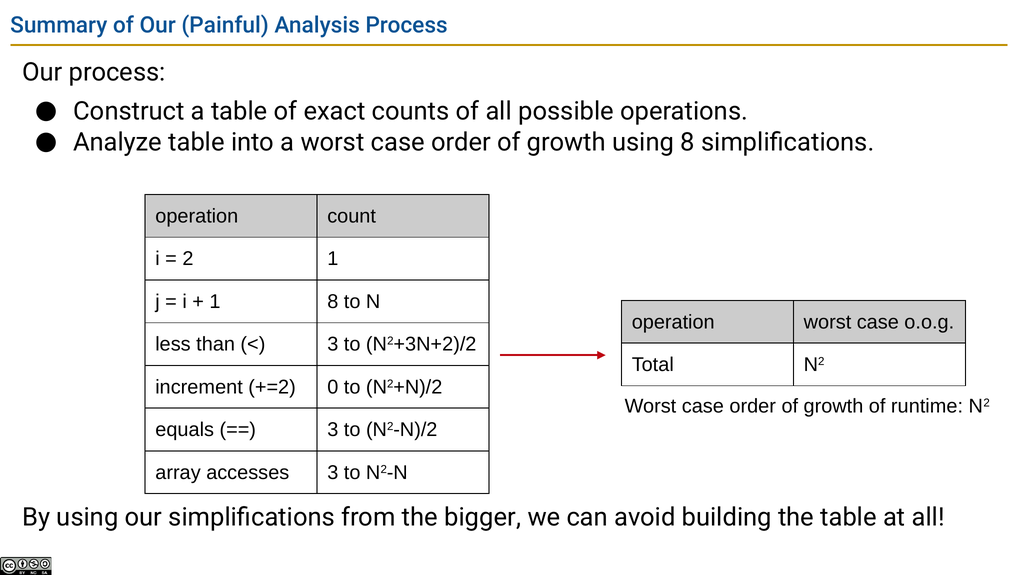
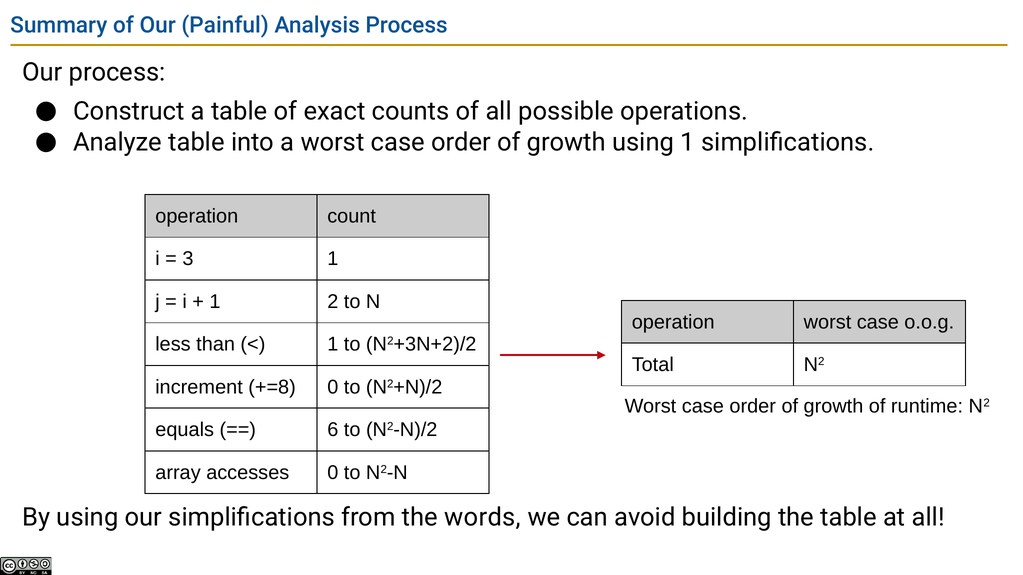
using 8: 8 -> 1
2: 2 -> 3
1 8: 8 -> 2
3 at (333, 345): 3 -> 1
+=2: +=2 -> +=8
3 at (333, 430): 3 -> 6
accesses 3: 3 -> 0
bigger: bigger -> words
